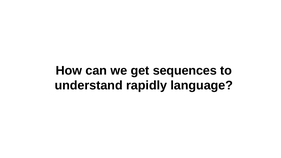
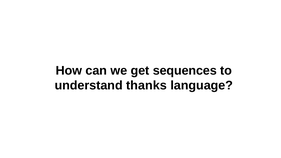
rapidly: rapidly -> thanks
